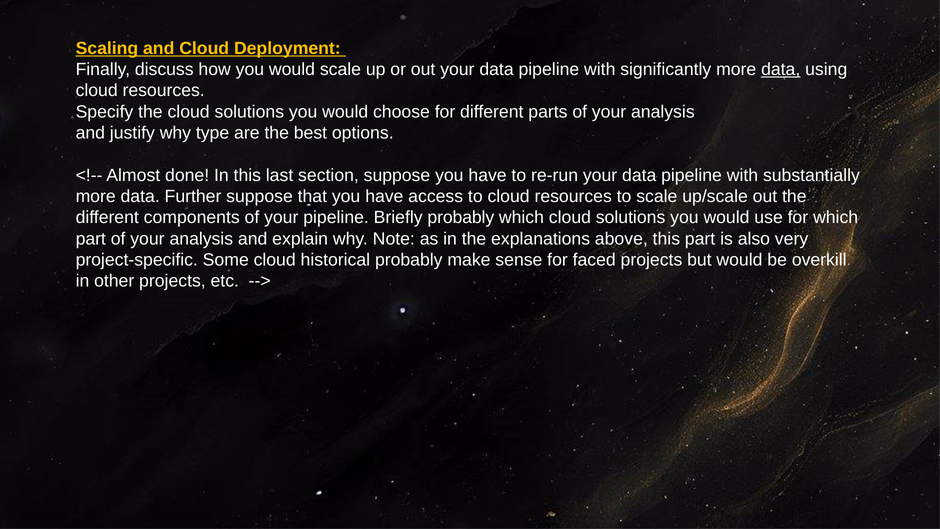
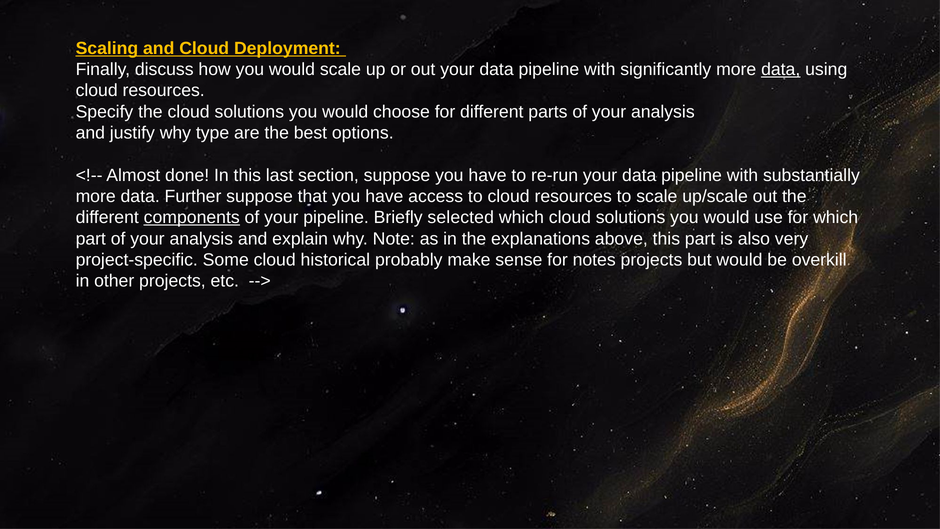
components underline: none -> present
Briefly probably: probably -> selected
faced: faced -> notes
